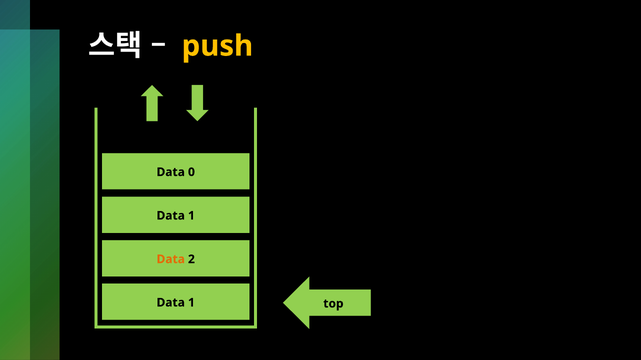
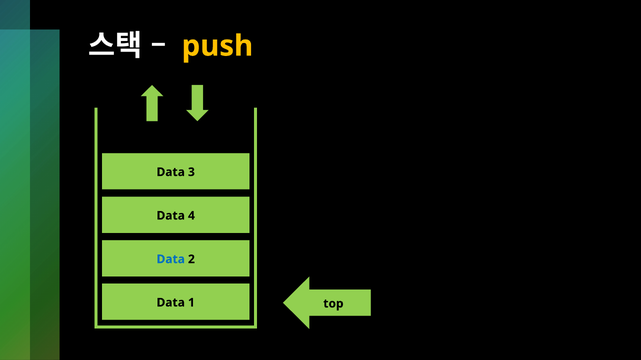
0: 0 -> 3
1 at (191, 216): 1 -> 4
Data at (171, 260) colour: orange -> blue
